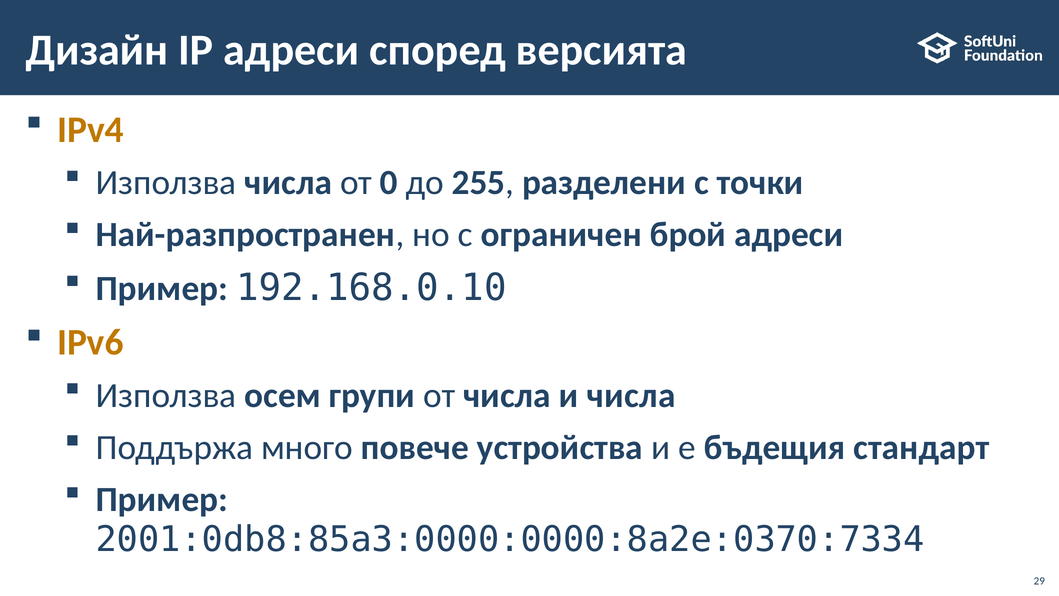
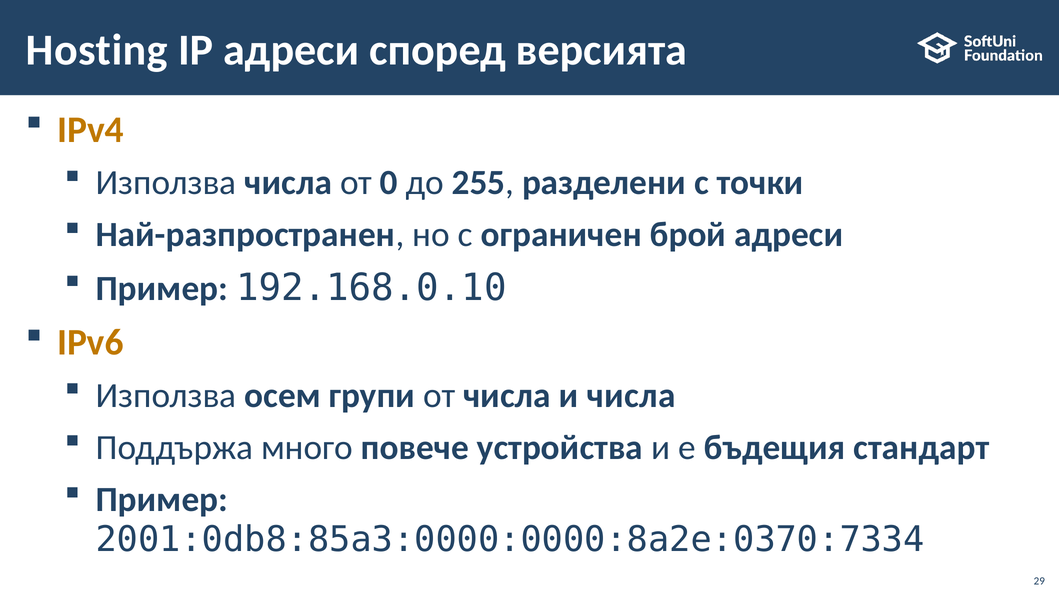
Дизайн: Дизайн -> Hosting
